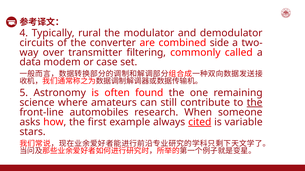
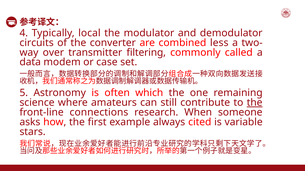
rural: rural -> local
side: side -> less
found: found -> which
automobiles: automobiles -> connections
cited underline: present -> none
